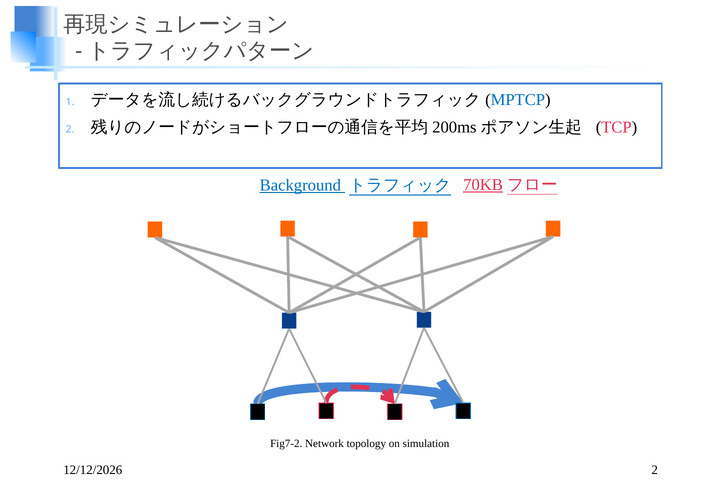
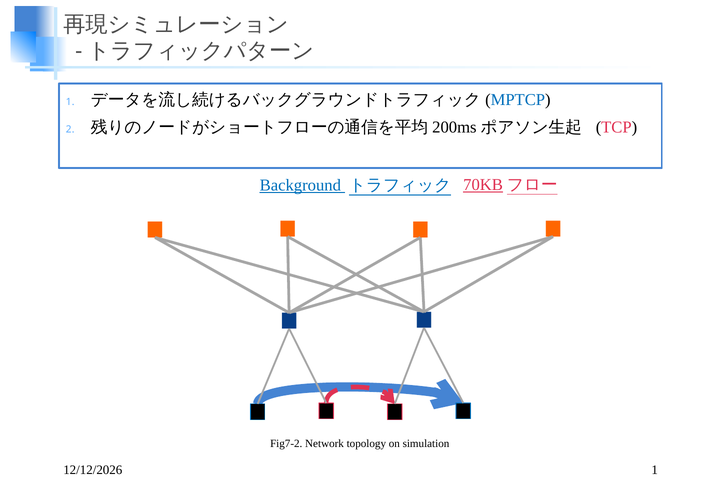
2 at (655, 470): 2 -> 1
